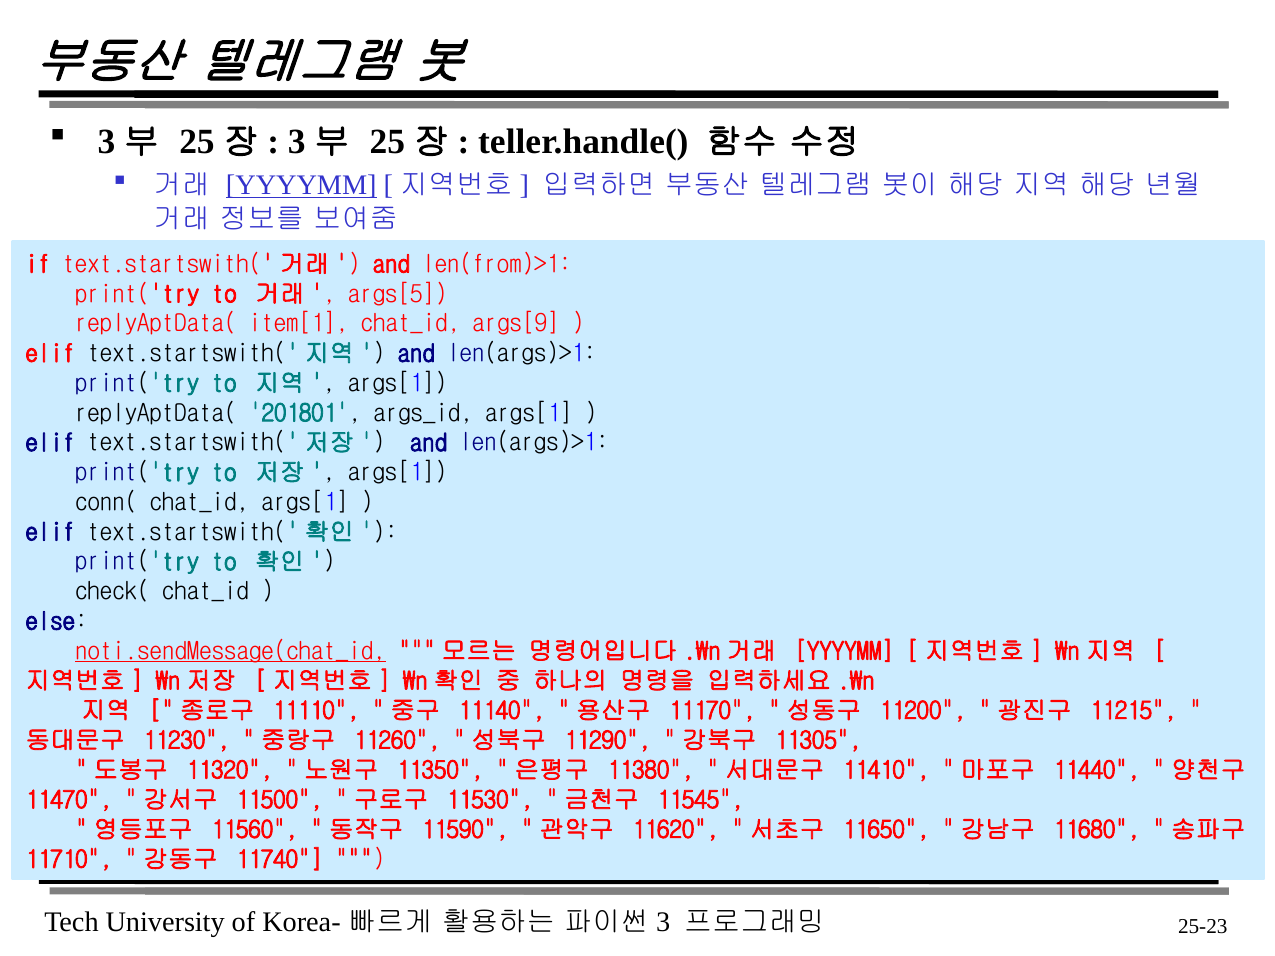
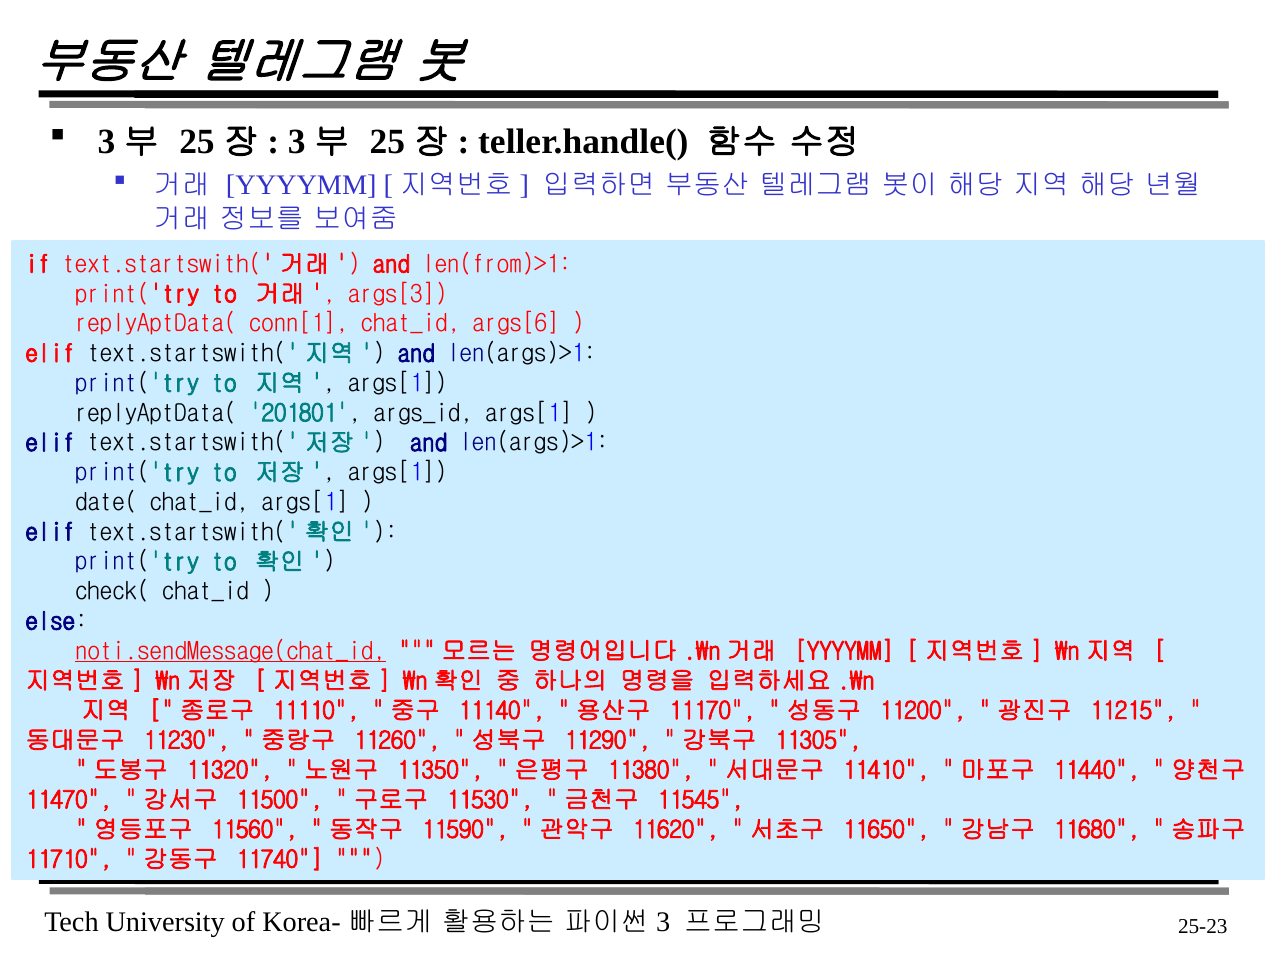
YYYYMM at (301, 185) underline: present -> none
args[5: args[5 -> args[3
item[1: item[1 -> conn[1
args[9: args[9 -> args[6
conn(: conn( -> date(
